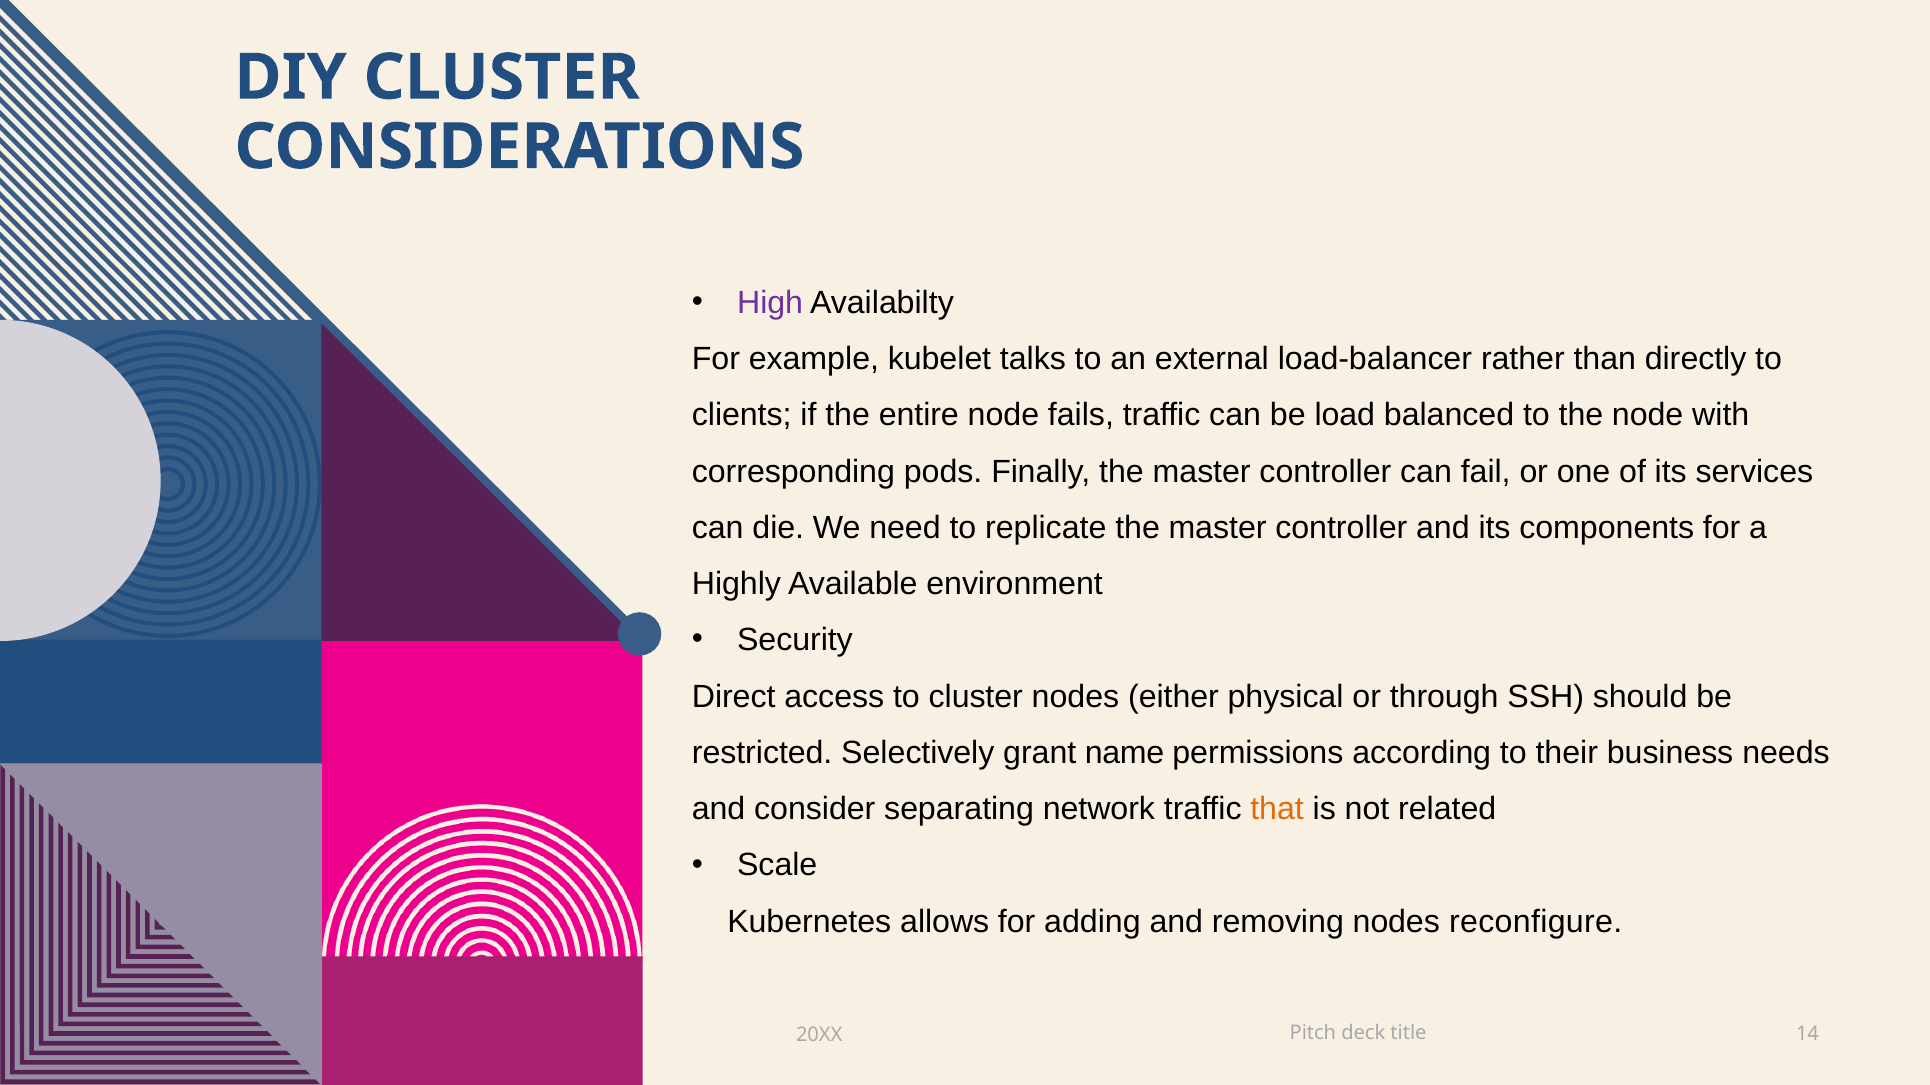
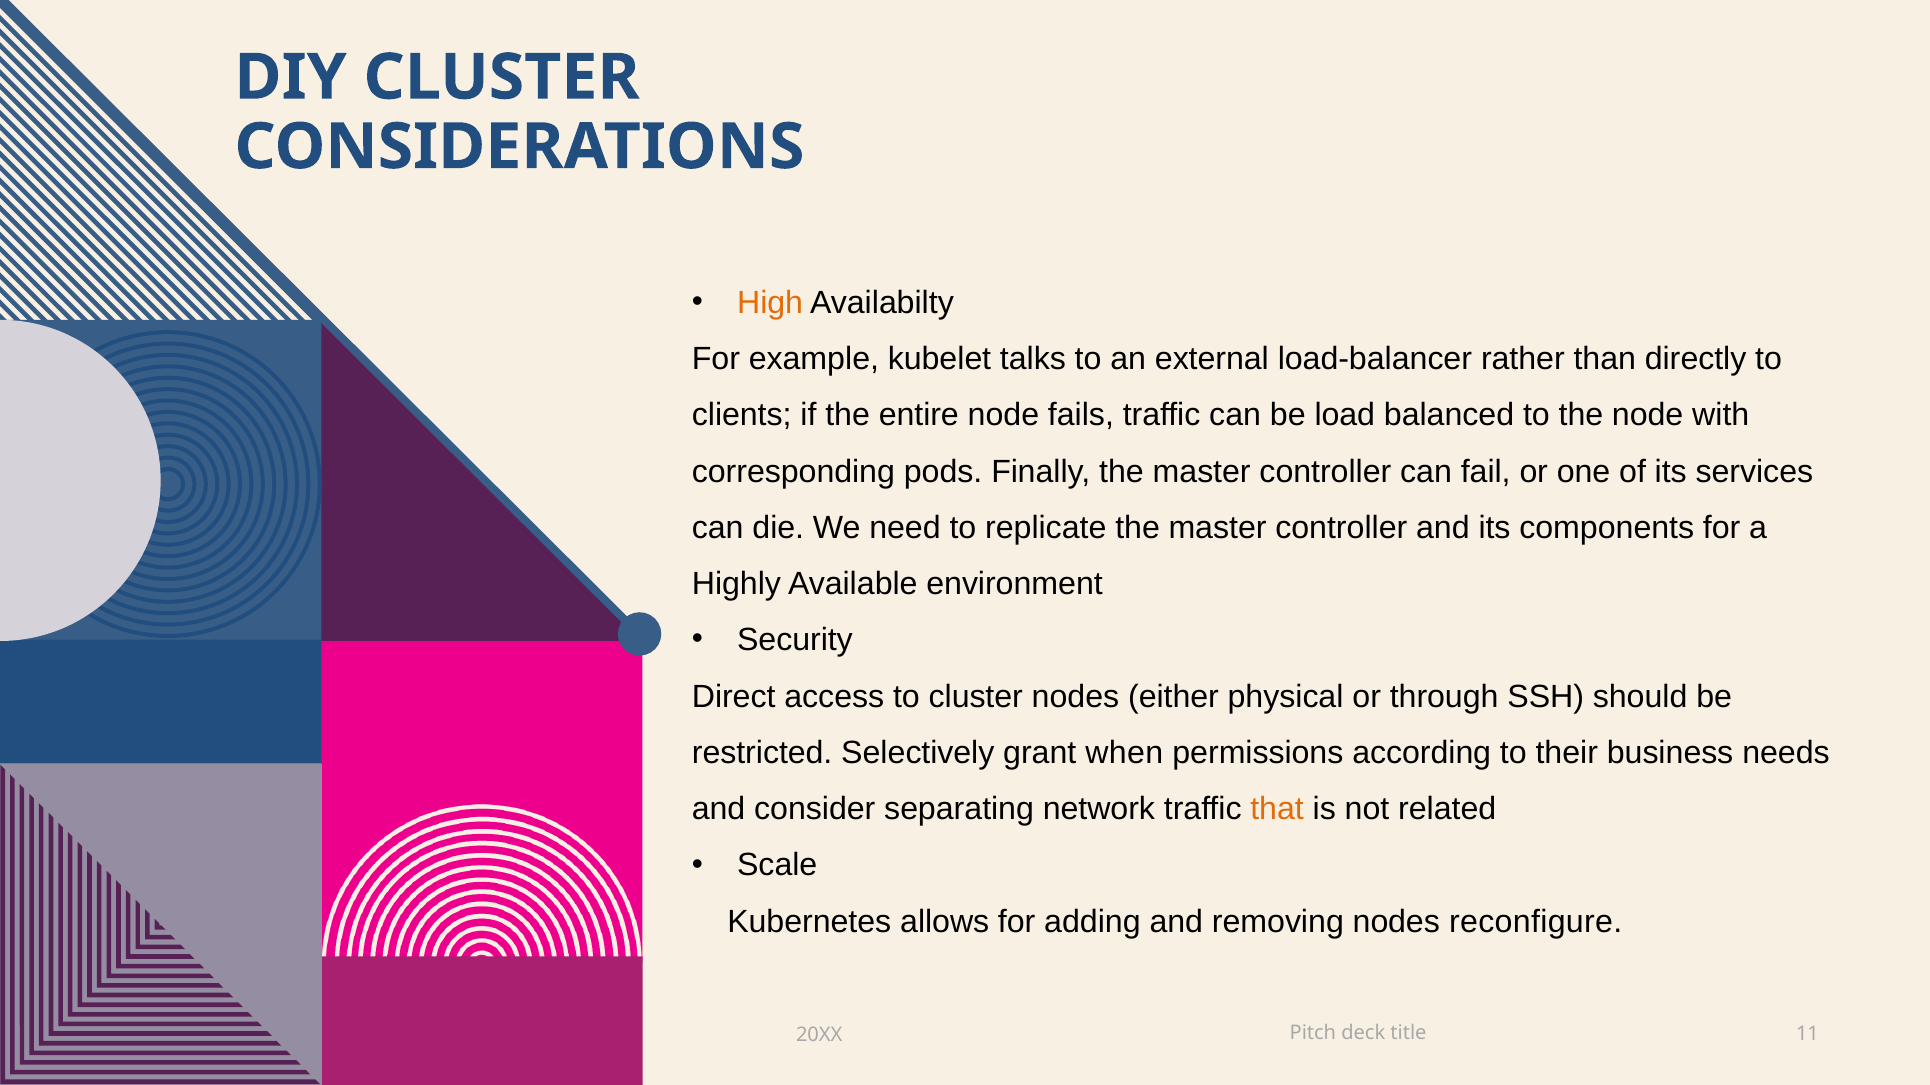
High colour: purple -> orange
name: name -> when
14: 14 -> 11
